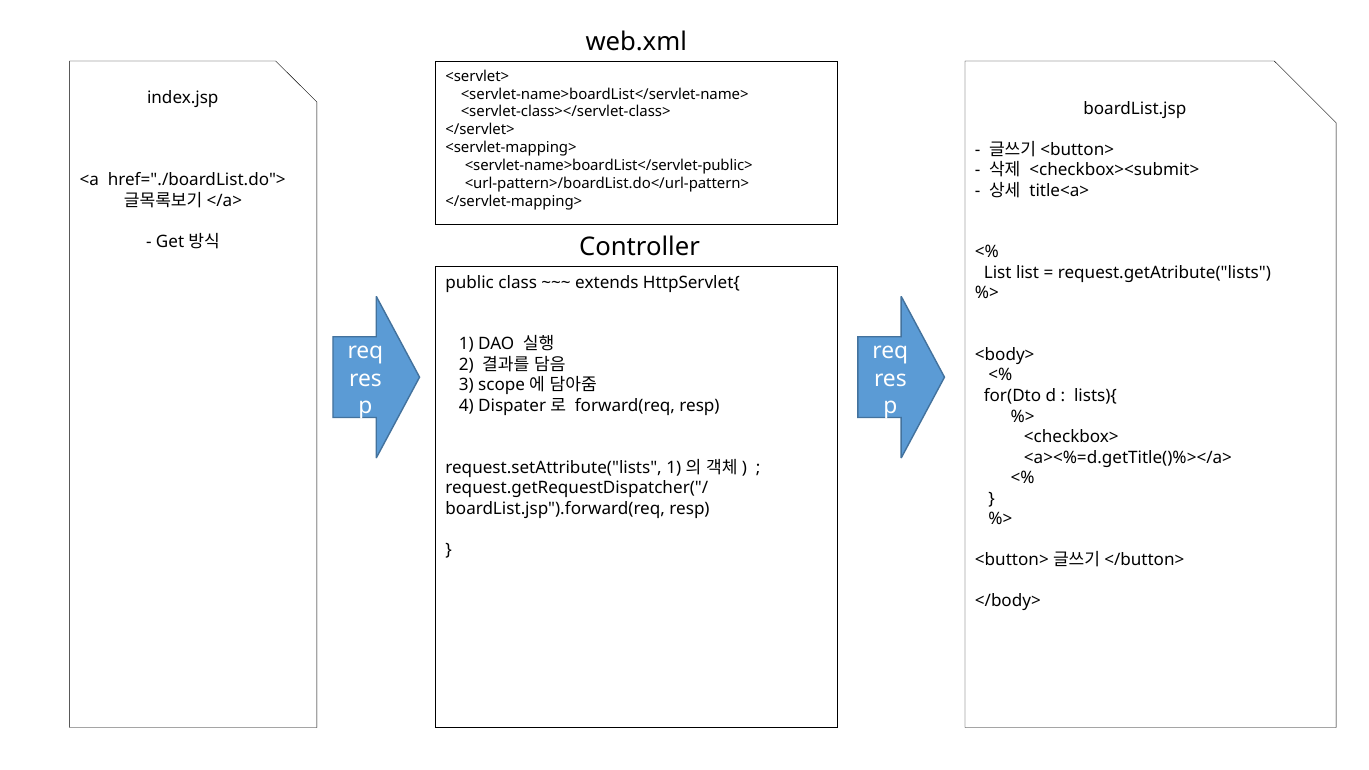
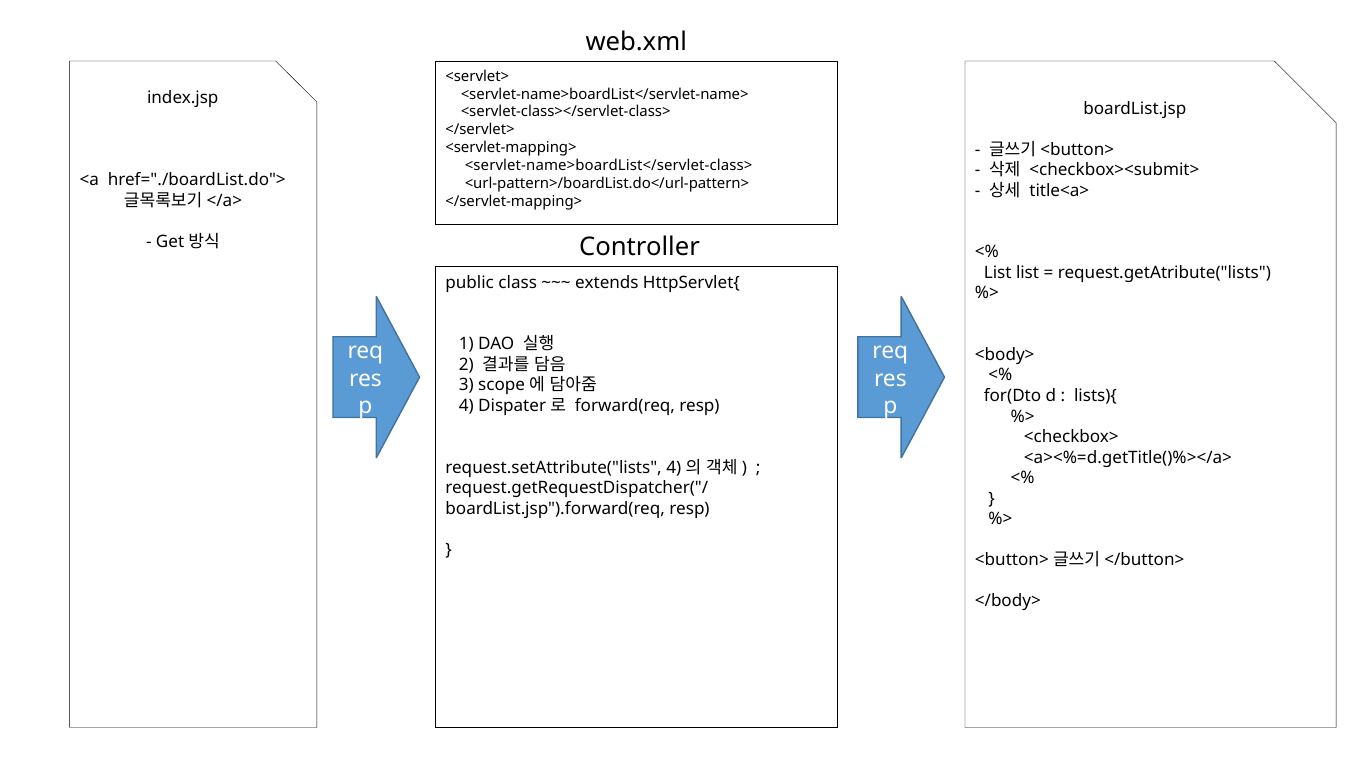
<servlet-name>boardList</servlet-public>: <servlet-name>boardList</servlet-public> -> <servlet-name>boardList</servlet-class>
request.setAttribute("lists 1: 1 -> 4
